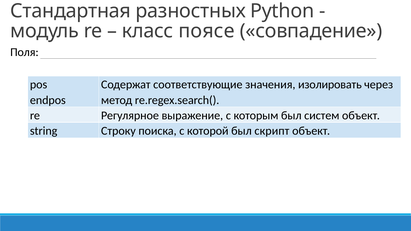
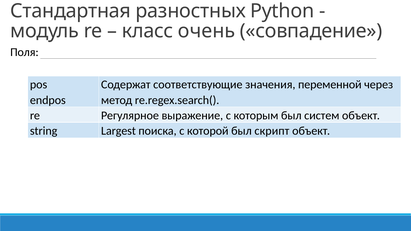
поясе: поясе -> очень
изолировать: изолировать -> переменной
Строку: Строку -> Largest
